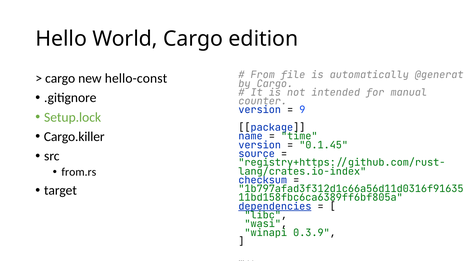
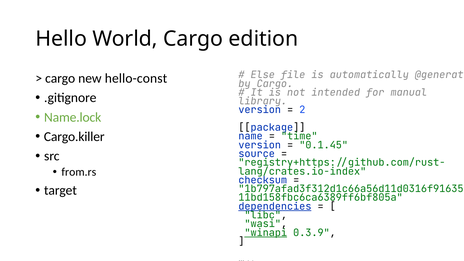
From: From -> Else
counter: counter -> library
9: 9 -> 2
Setup.lock: Setup.lock -> Name.lock
winapi underline: none -> present
